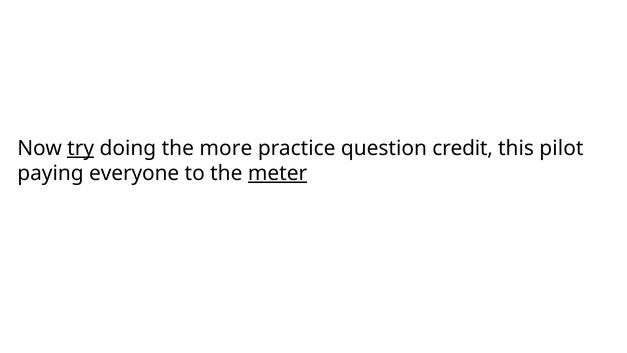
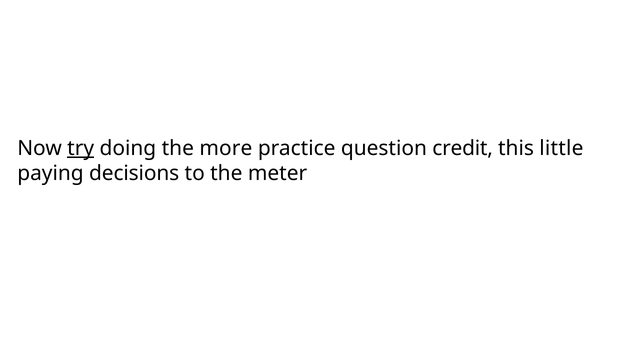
pilot: pilot -> little
everyone: everyone -> decisions
meter underline: present -> none
